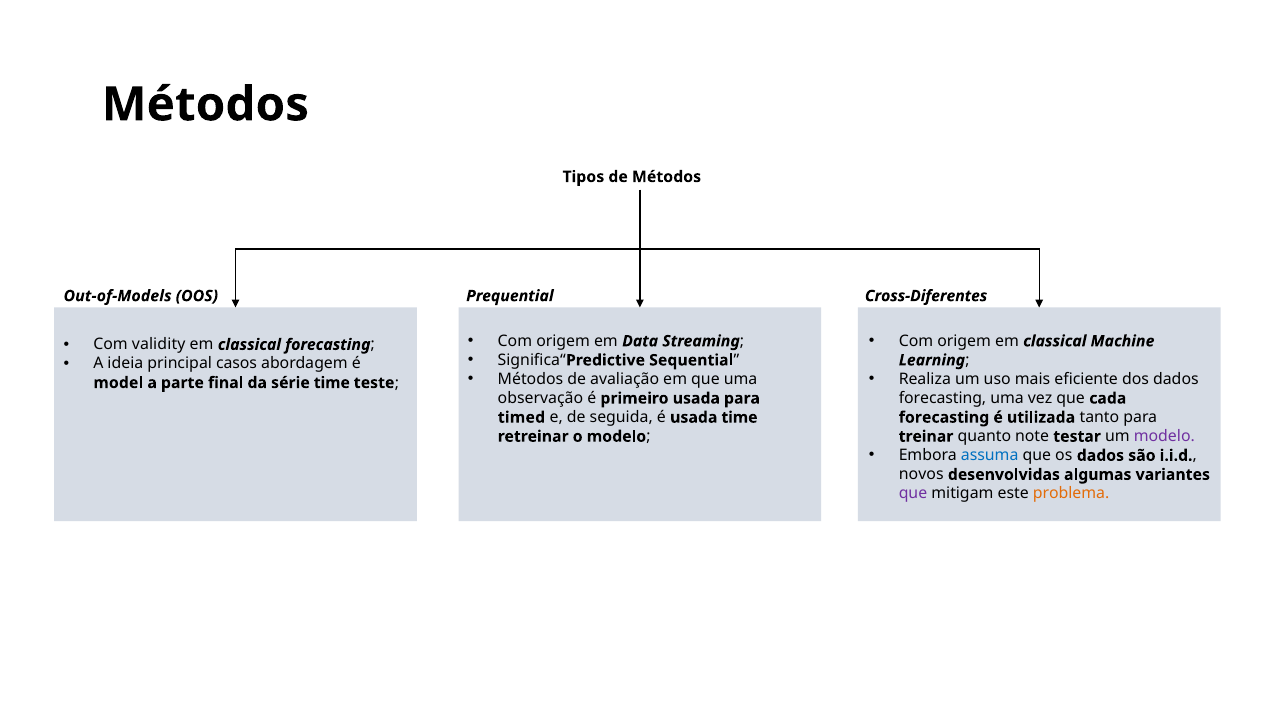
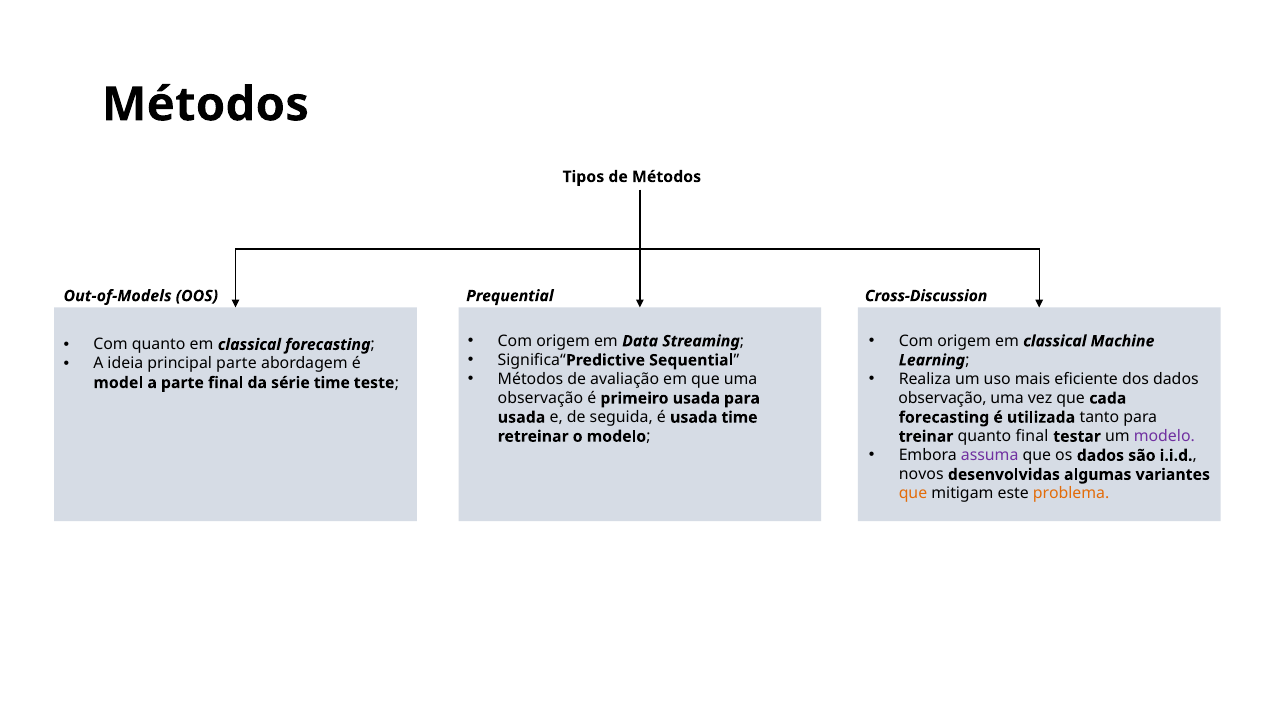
Cross-Diferentes: Cross-Diferentes -> Cross-Discussion
Com validity: validity -> quanto
principal casos: casos -> parte
forecasting at (942, 398): forecasting -> observação
timed at (521, 417): timed -> usada
quanto note: note -> final
assuma colour: blue -> purple
que at (913, 493) colour: purple -> orange
